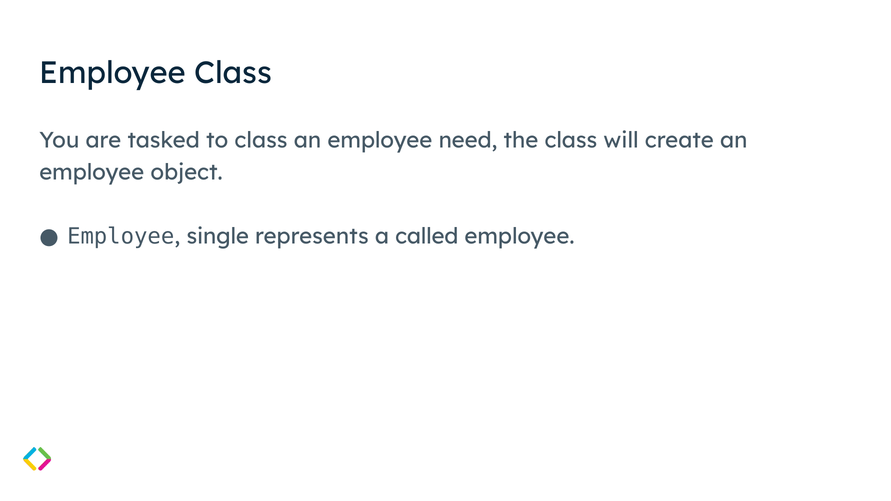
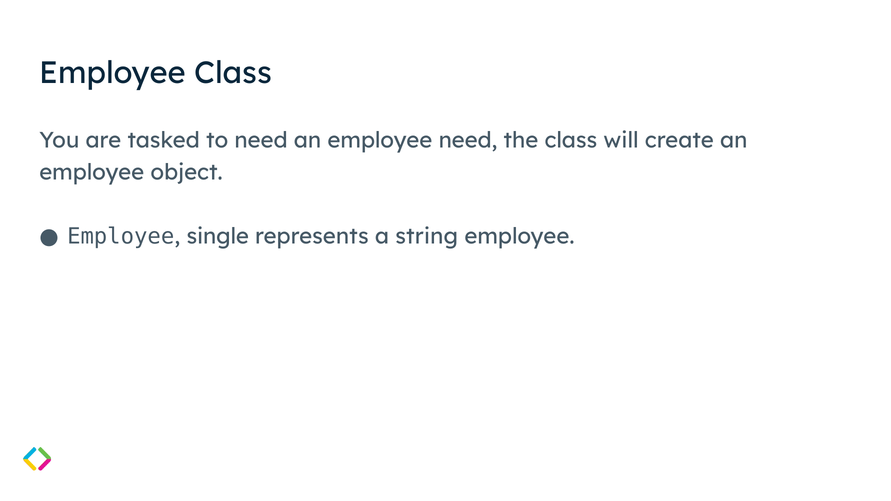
to class: class -> need
called: called -> string
